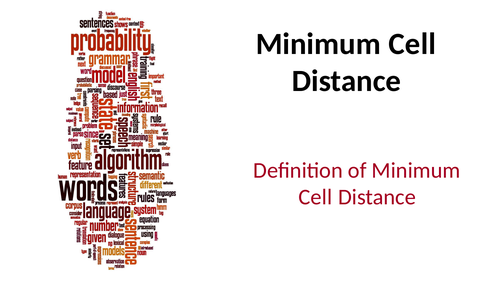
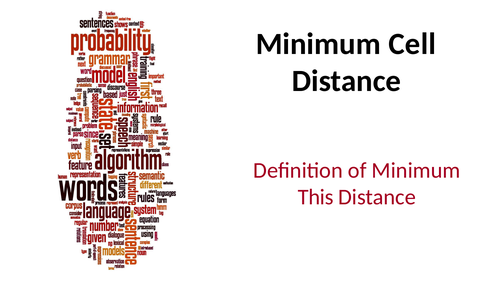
Cell at (315, 197): Cell -> This
